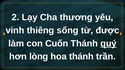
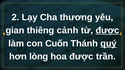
vinh: vinh -> gian
sống: sống -> cảnh
được at (107, 30) underline: none -> present
hoa thánh: thánh -> được
